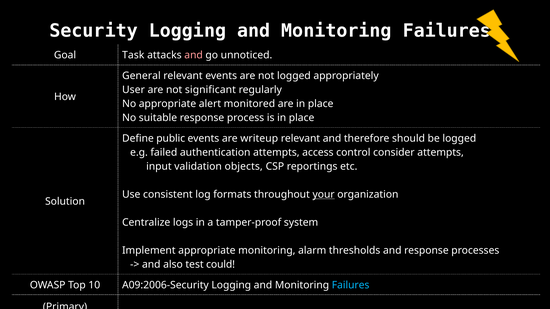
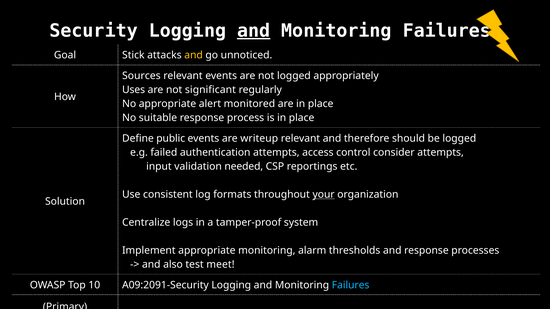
and at (254, 31) underline: none -> present
Task: Task -> Stick
and at (194, 55) colour: pink -> yellow
General: General -> Sources
User: User -> Uses
objects: objects -> needed
could: could -> meet
A09:2006-Security: A09:2006-Security -> A09:2091-Security
